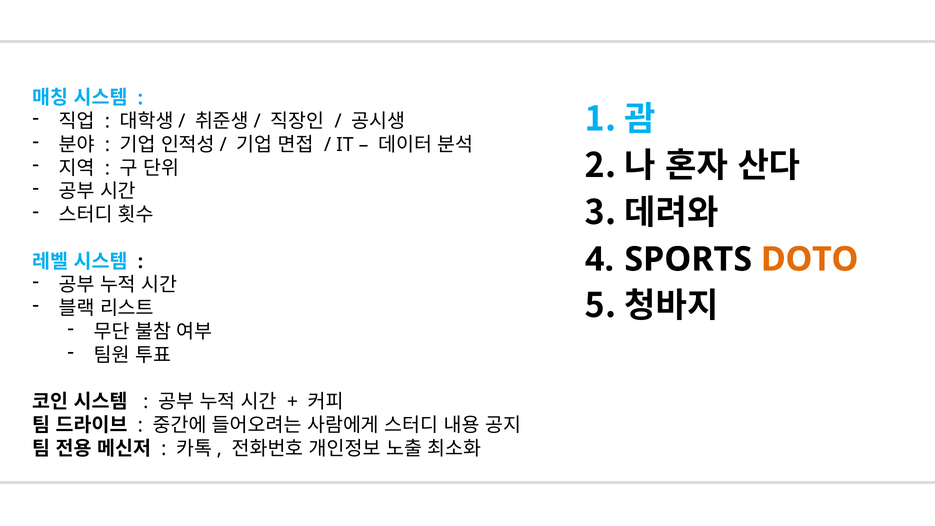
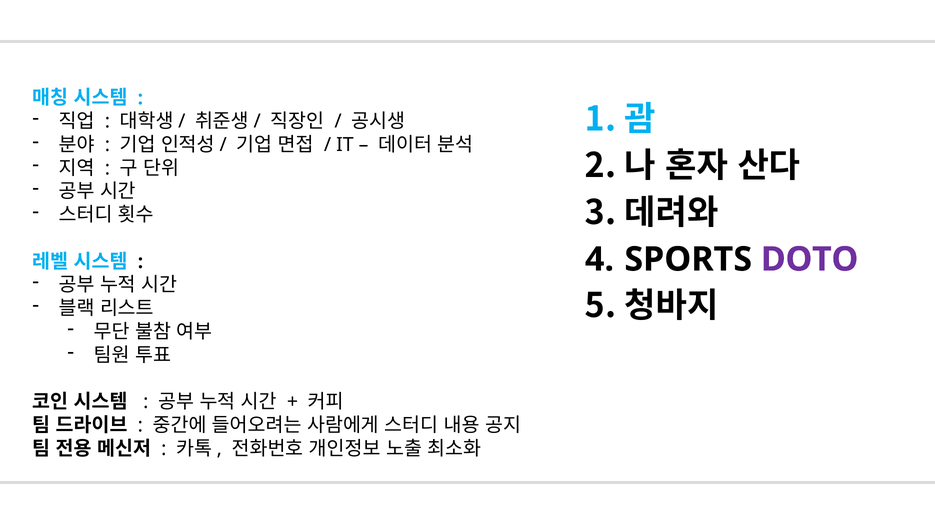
DOTO colour: orange -> purple
